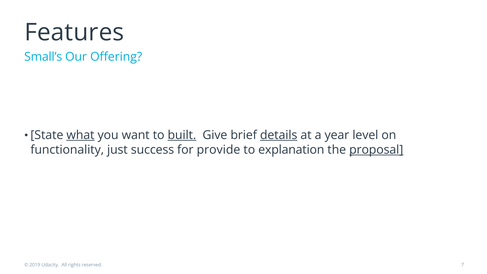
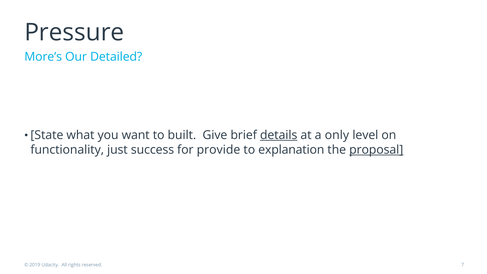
Features: Features -> Pressure
Small’s: Small’s -> More’s
Offering: Offering -> Detailed
what underline: present -> none
built underline: present -> none
year: year -> only
